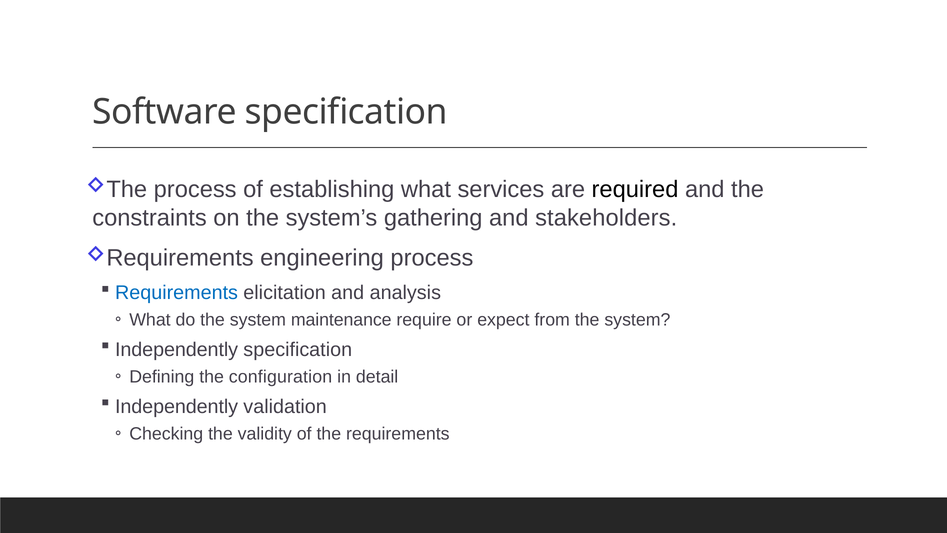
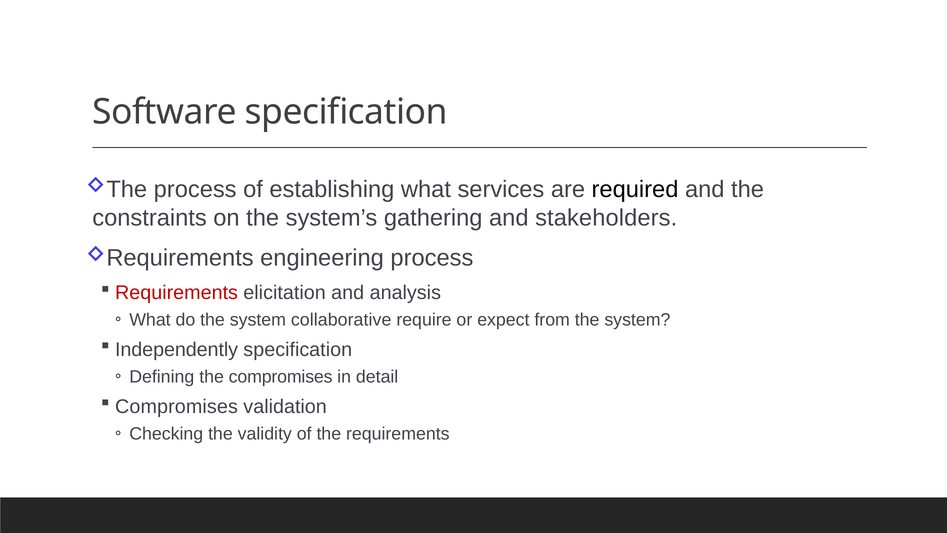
Requirements at (177, 293) colour: blue -> red
maintenance: maintenance -> collaborative
the configuration: configuration -> compromises
Independently at (177, 406): Independently -> Compromises
